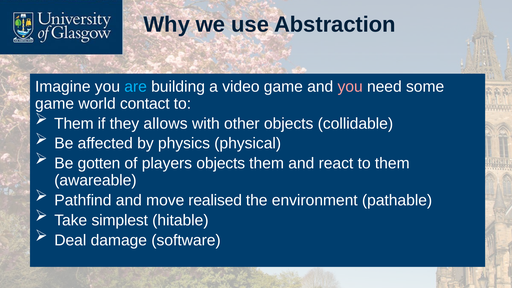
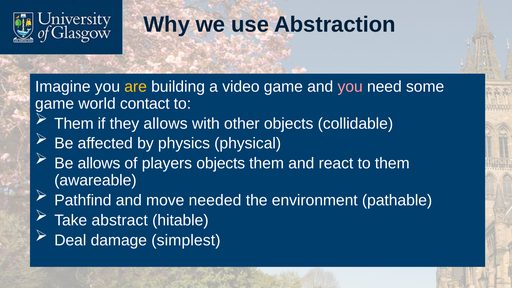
are colour: light blue -> yellow
Be gotten: gotten -> allows
realised: realised -> needed
simplest: simplest -> abstract
software: software -> simplest
